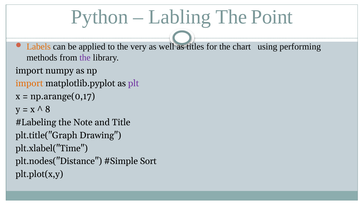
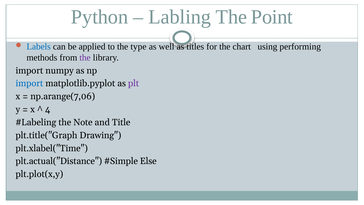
Labels colour: orange -> blue
very: very -> type
import at (29, 83) colour: orange -> blue
np.arange(0,17: np.arange(0,17 -> np.arange(7,06
8: 8 -> 4
plt.nodes("Distance: plt.nodes("Distance -> plt.actual("Distance
Sort: Sort -> Else
